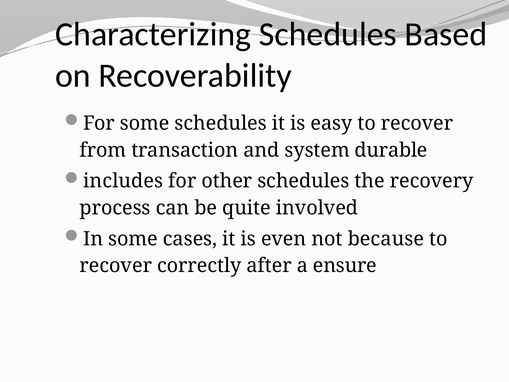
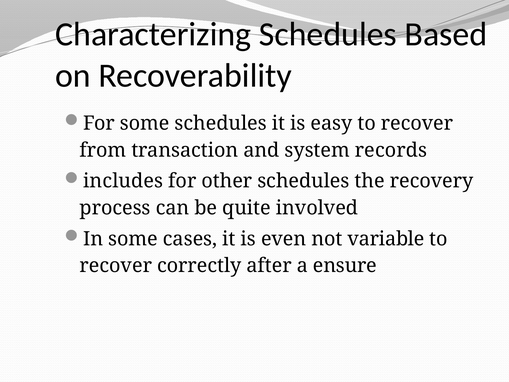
durable: durable -> records
because: because -> variable
